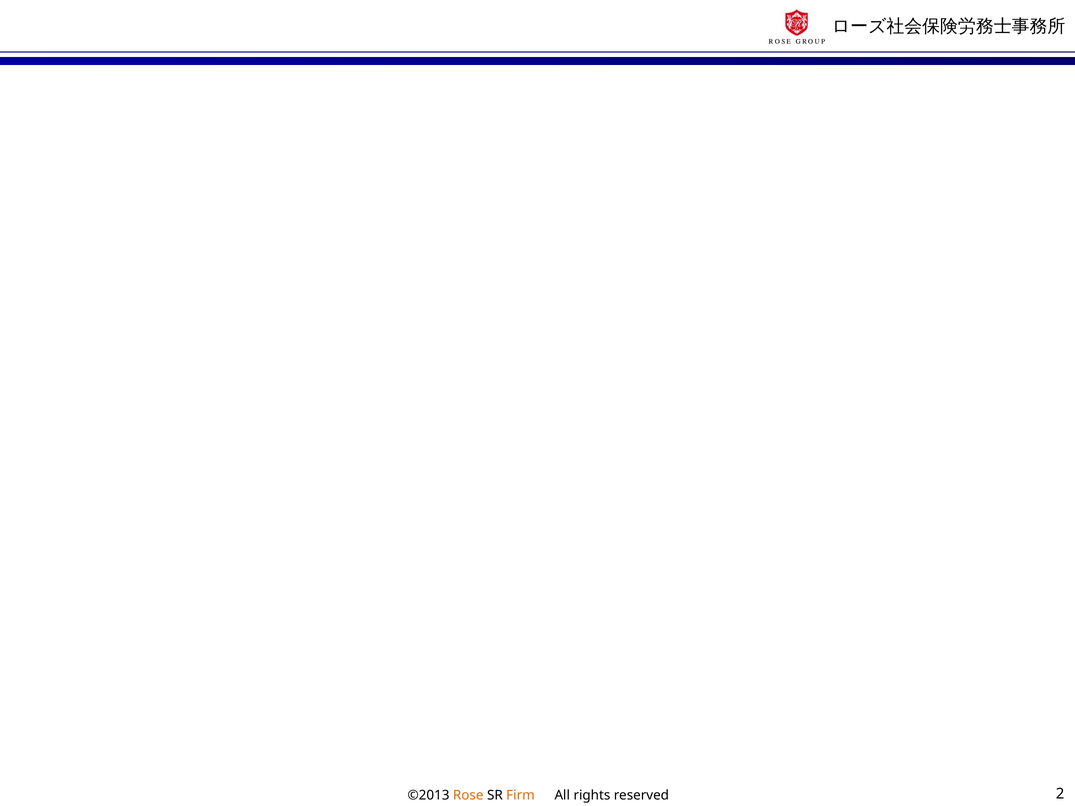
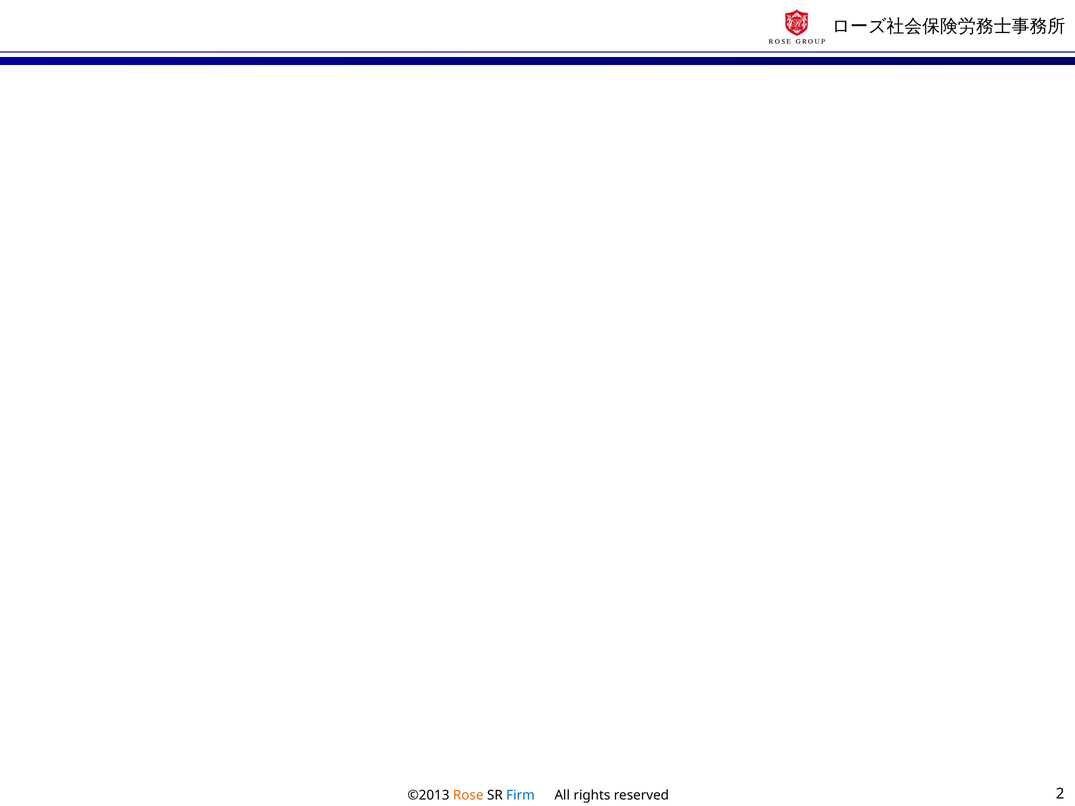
Firm colour: orange -> blue
